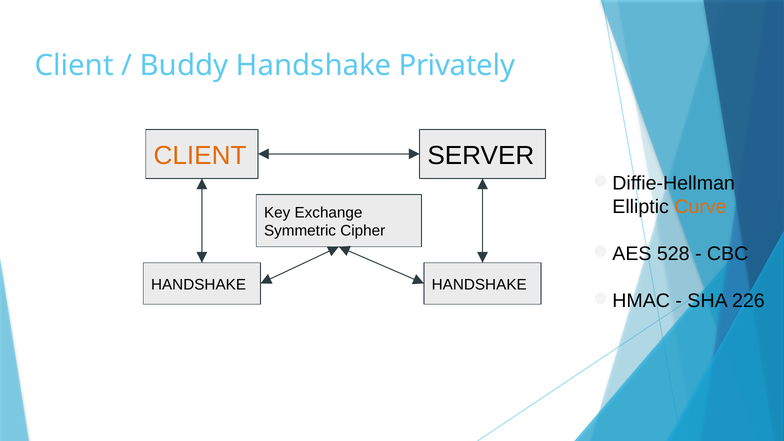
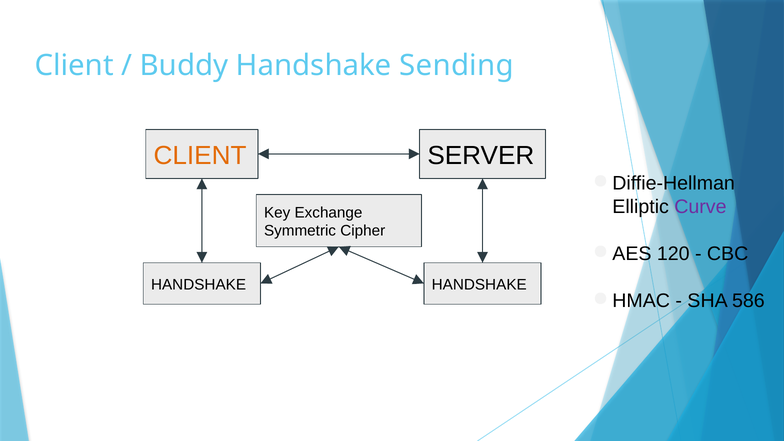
Privately: Privately -> Sending
Curve colour: orange -> purple
528: 528 -> 120
226: 226 -> 586
